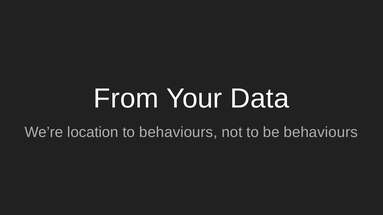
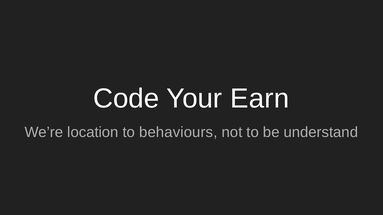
From: From -> Code
Data: Data -> Earn
be behaviours: behaviours -> understand
